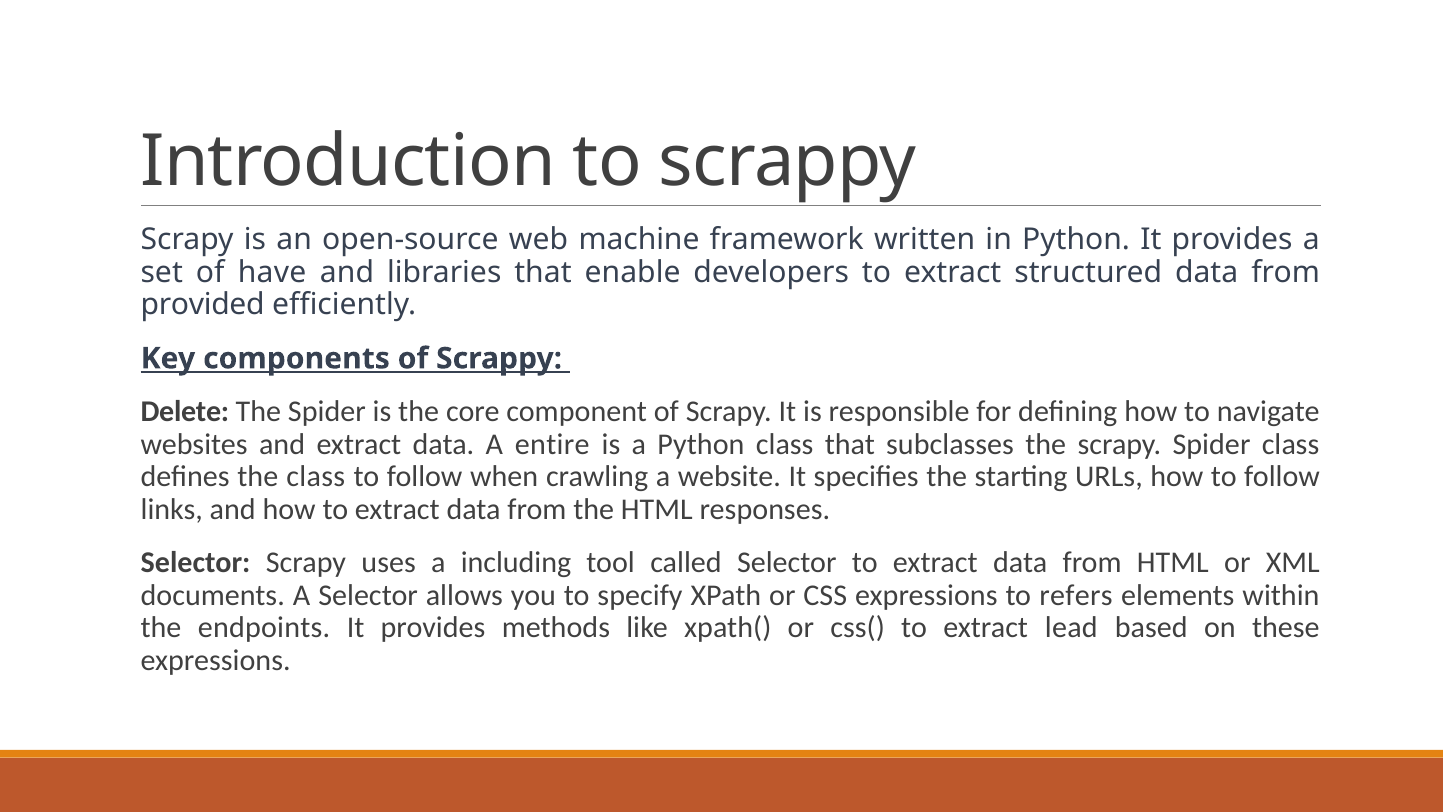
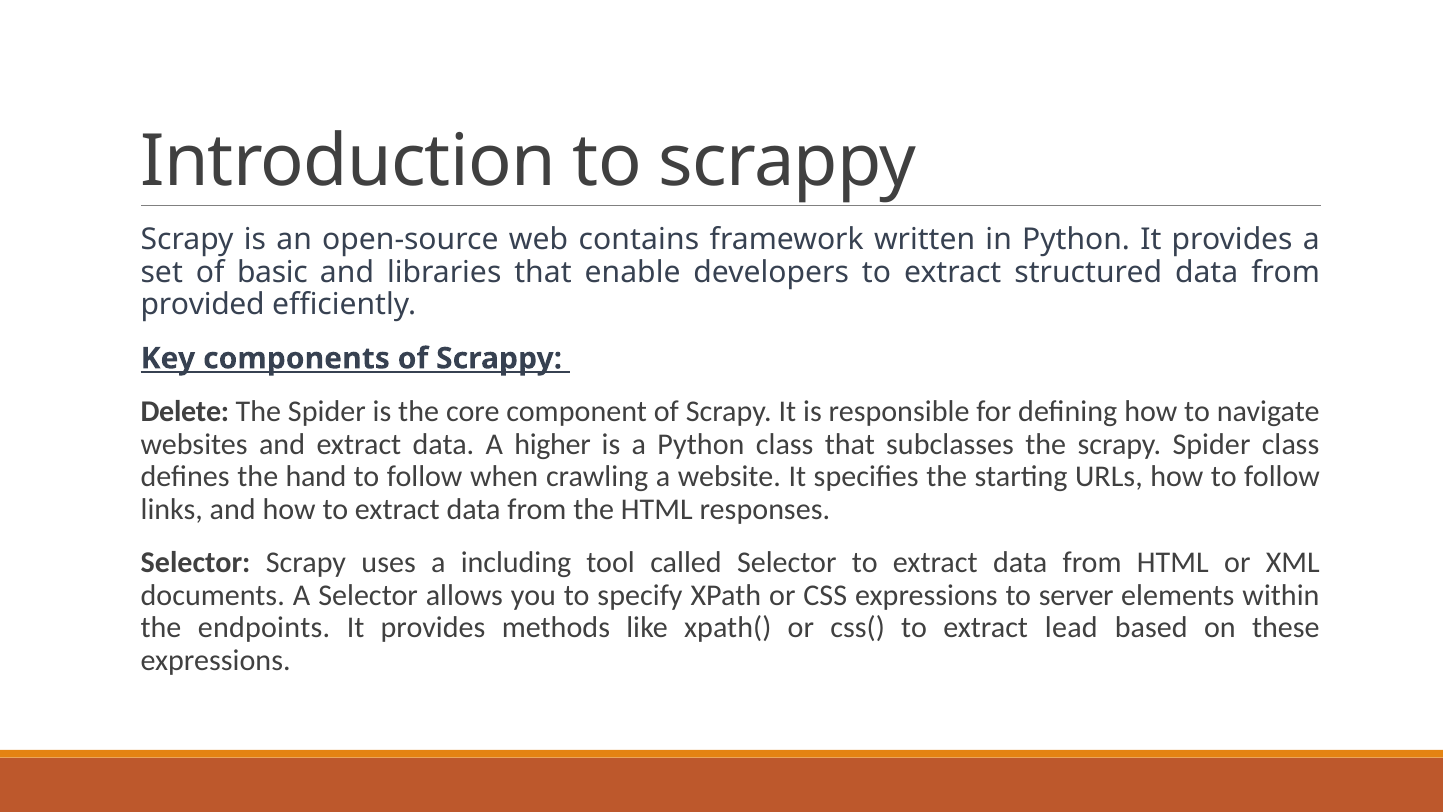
machine: machine -> contains
have: have -> basic
entire: entire -> higher
the class: class -> hand
refers: refers -> server
